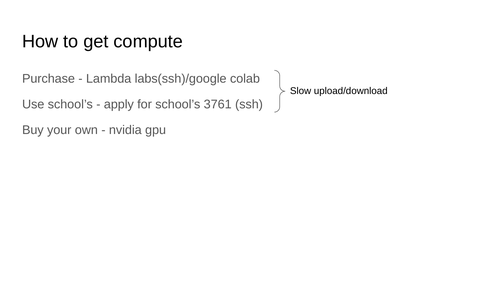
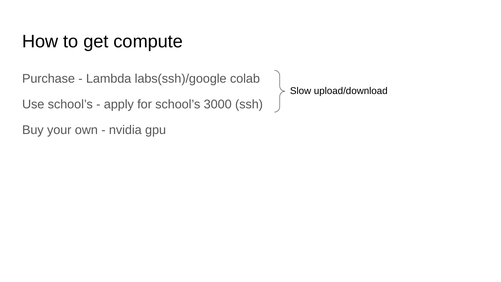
3761: 3761 -> 3000
